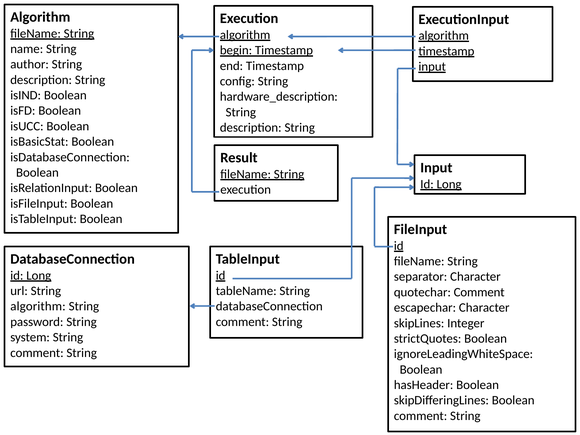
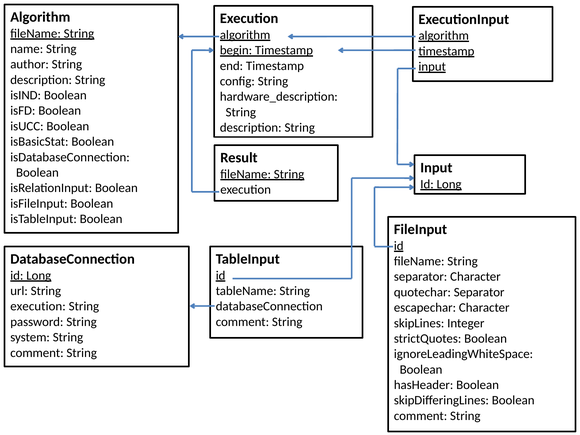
quotechar Comment: Comment -> Separator
algorithm at (38, 306): algorithm -> execution
